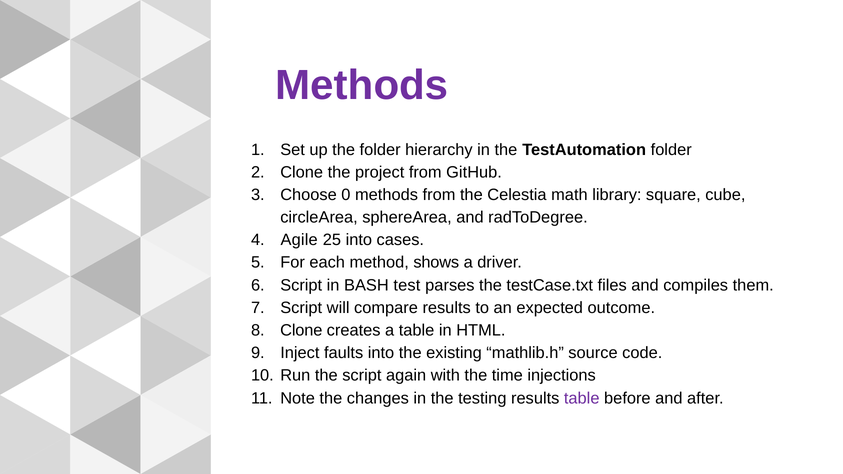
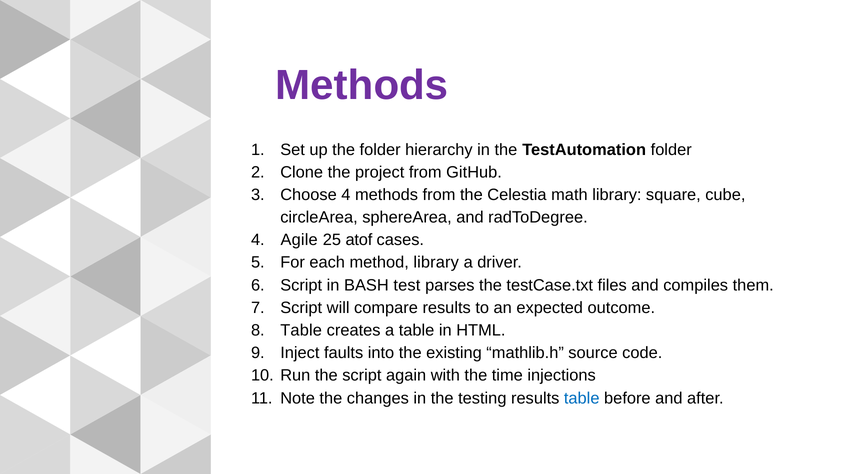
Choose 0: 0 -> 4
25 into: into -> atof
method shows: shows -> library
Clone at (301, 330): Clone -> Table
table at (582, 398) colour: purple -> blue
